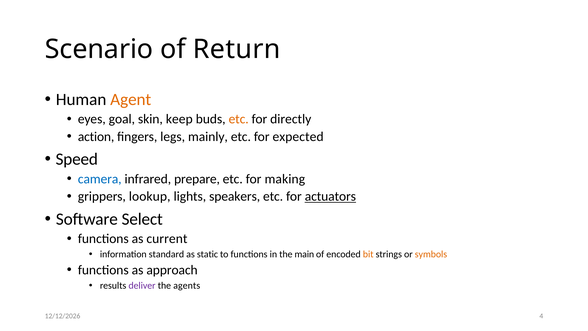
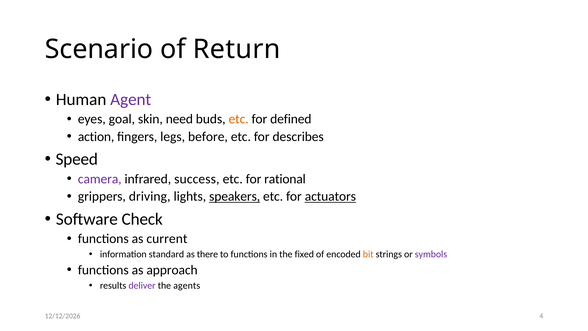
Agent colour: orange -> purple
keep: keep -> need
directly: directly -> defined
mainly: mainly -> before
expected: expected -> describes
camera colour: blue -> purple
prepare: prepare -> success
making: making -> rational
lookup: lookup -> driving
speakers underline: none -> present
Select: Select -> Check
static: static -> there
main: main -> fixed
symbols colour: orange -> purple
